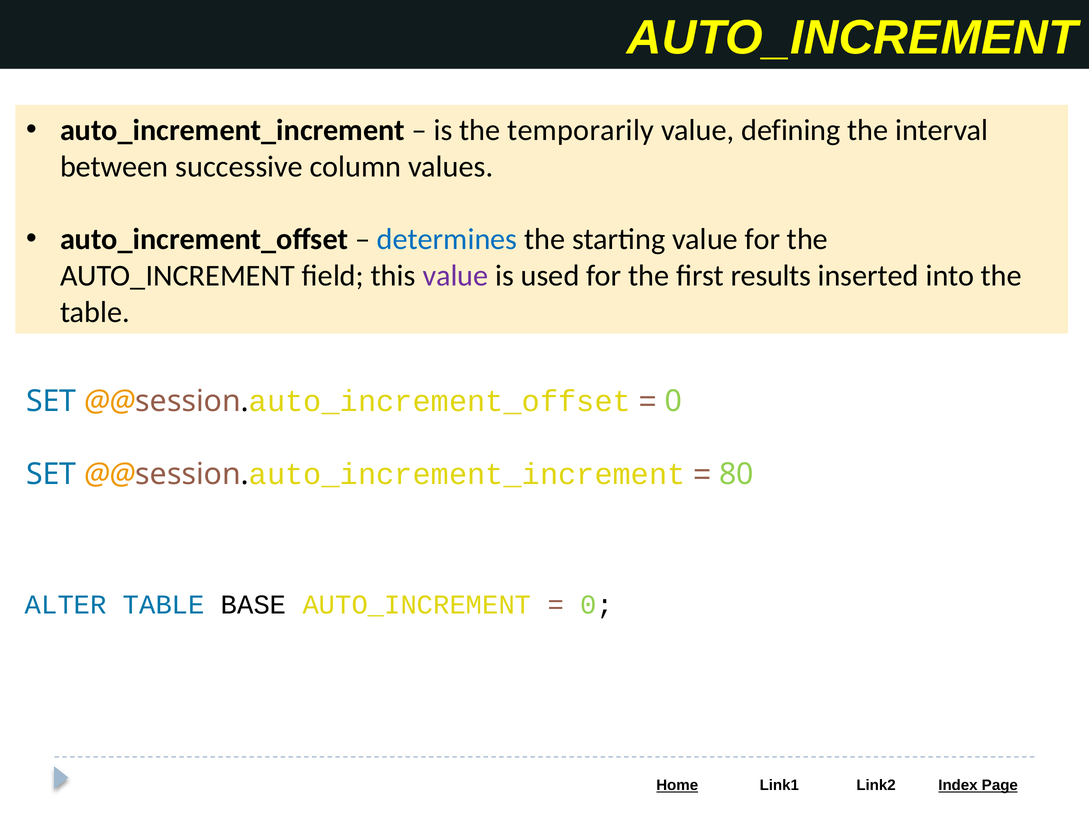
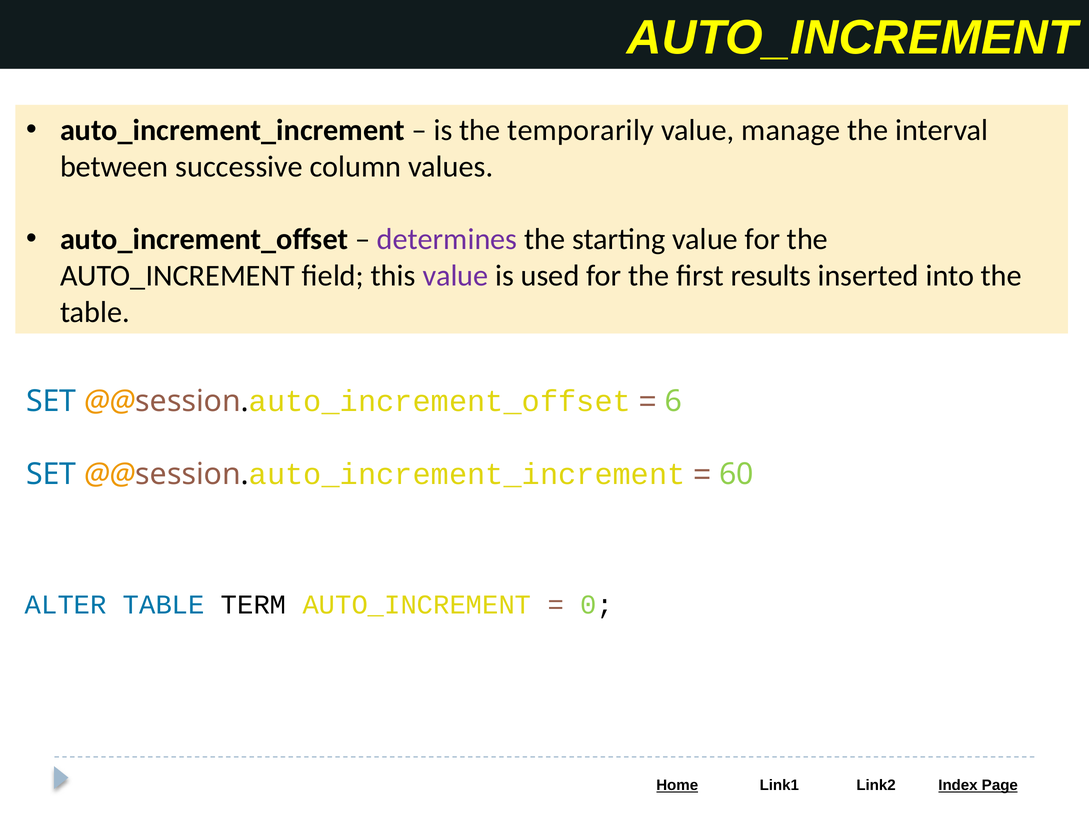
defining: defining -> manage
determines colour: blue -> purple
0 at (673, 401): 0 -> 6
80: 80 -> 60
BASE: BASE -> TERM
